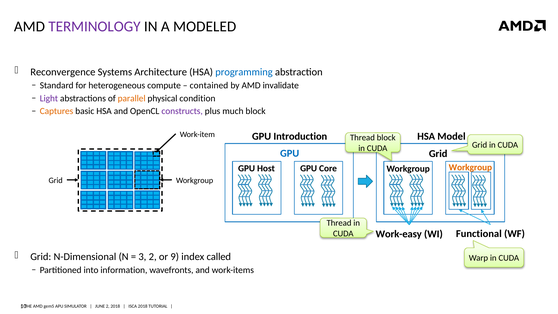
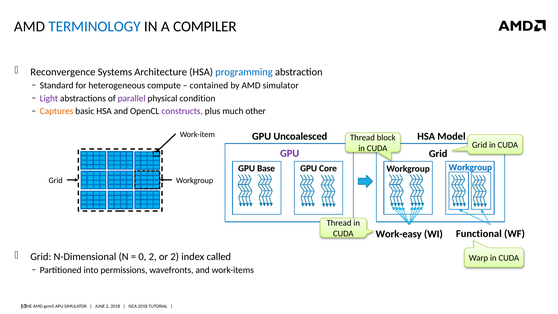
TERMINOLOGY colour: purple -> blue
MODELED: MODELED -> COMPILER
AMD invalidate: invalidate -> simulator
parallel colour: orange -> purple
much block: block -> other
Introduction: Introduction -> Uncoalesced
GPU at (290, 153) colour: blue -> purple
Host: Host -> Base
Workgroup at (470, 167) colour: orange -> blue
3: 3 -> 0
or 9: 9 -> 2
information: information -> permissions
